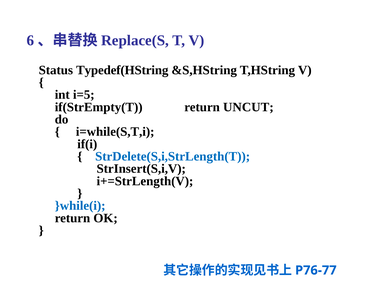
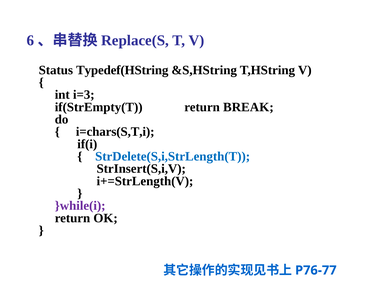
i=5: i=5 -> i=3
UNCUT: UNCUT -> BREAK
i=while(S,T,i: i=while(S,T,i -> i=chars(S,T,i
}while(i colour: blue -> purple
